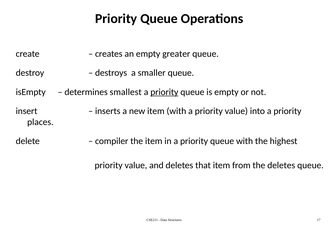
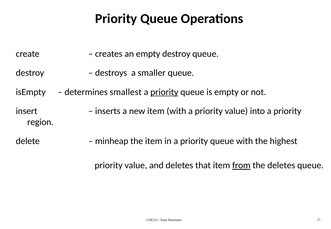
empty greater: greater -> destroy
places: places -> region
compiler: compiler -> minheap
from underline: none -> present
